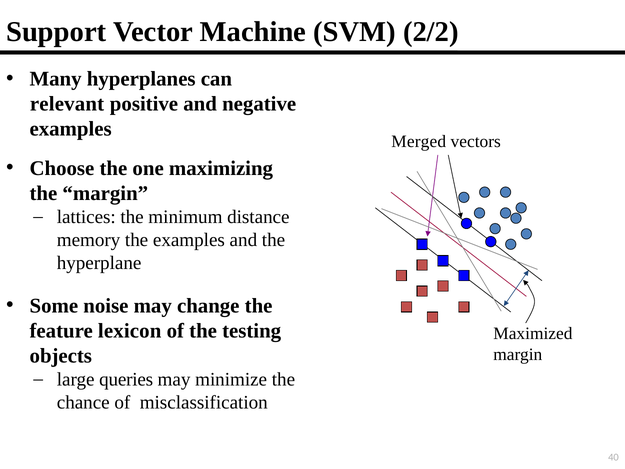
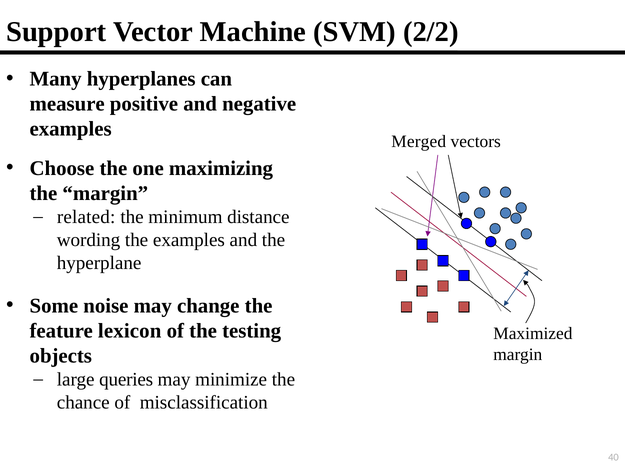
relevant: relevant -> measure
lattices: lattices -> related
memory: memory -> wording
